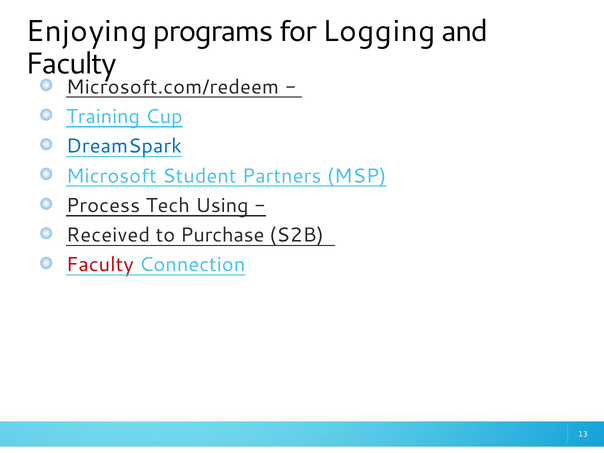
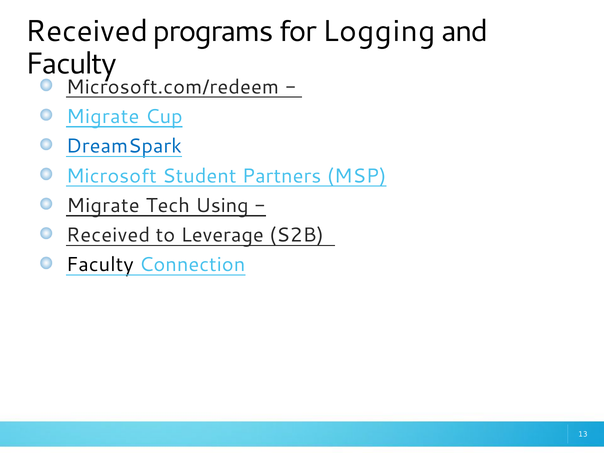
Enjoying at (87, 31): Enjoying -> Received
Training at (103, 117): Training -> Migrate
Process at (103, 206): Process -> Migrate
Purchase: Purchase -> Leverage
Faculty at (100, 265) colour: red -> black
